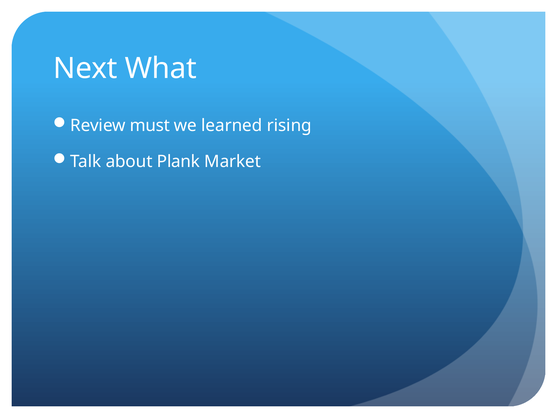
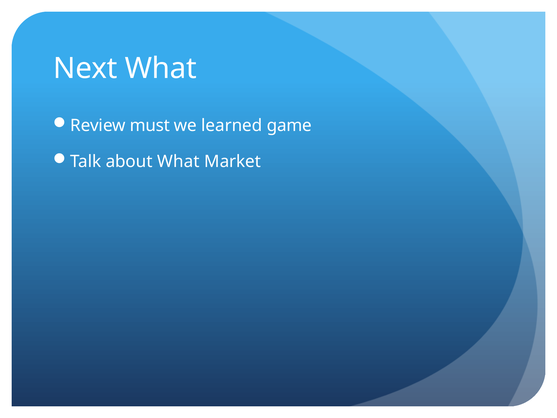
rising: rising -> game
about Plank: Plank -> What
